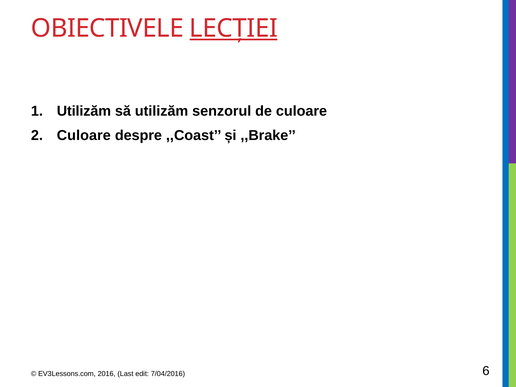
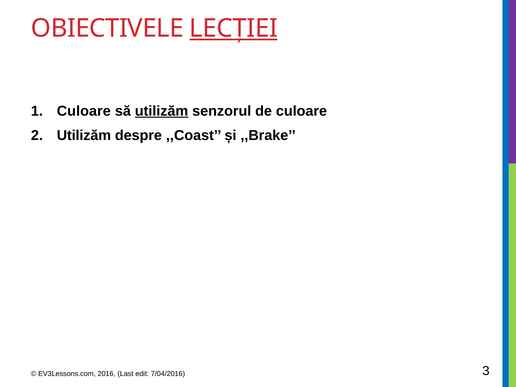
Utilizăm at (84, 111): Utilizăm -> Culoare
utilizăm at (162, 111) underline: none -> present
2 Culoare: Culoare -> Utilizăm
6: 6 -> 3
